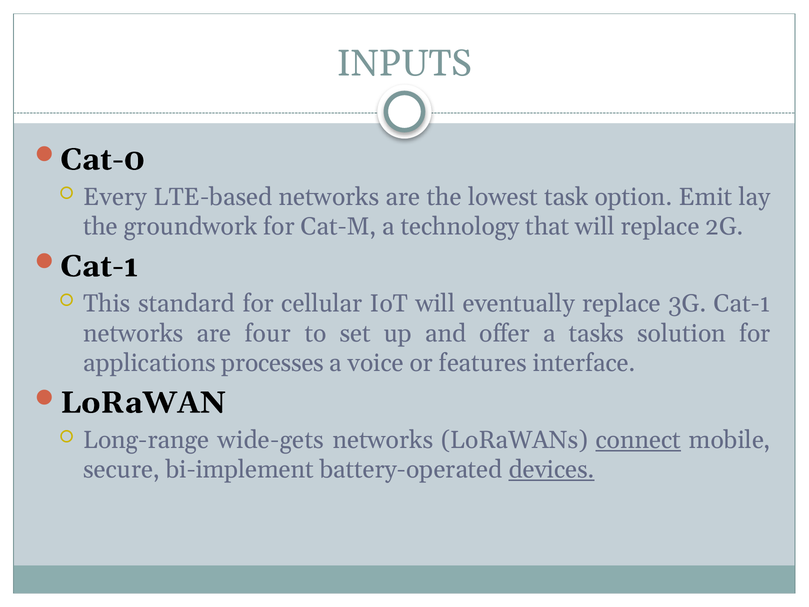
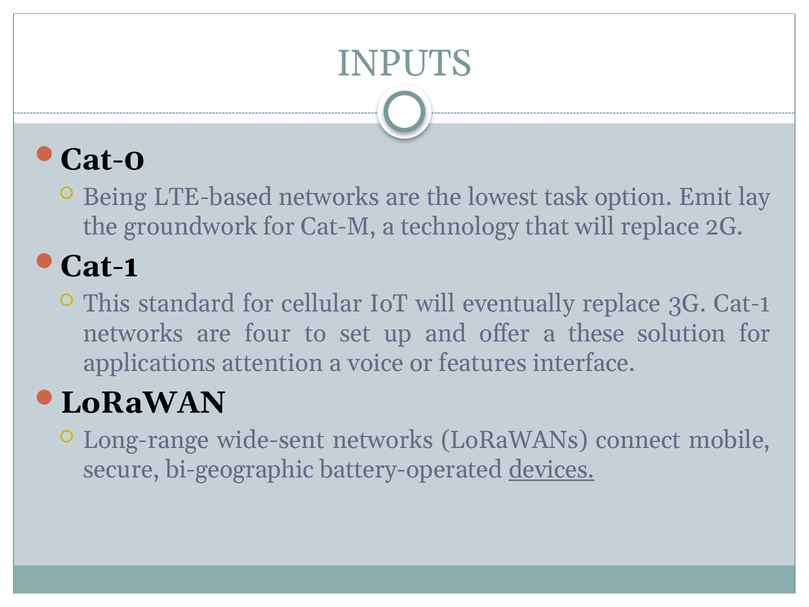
Every: Every -> Being
tasks: tasks -> these
processes: processes -> attention
wide-gets: wide-gets -> wide-sent
connect underline: present -> none
bi-implement: bi-implement -> bi-geographic
